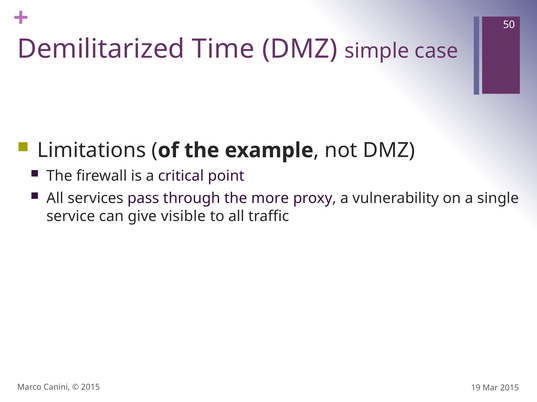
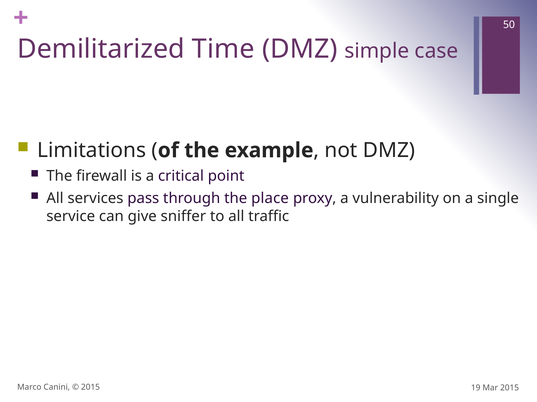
more: more -> place
visible: visible -> sniffer
